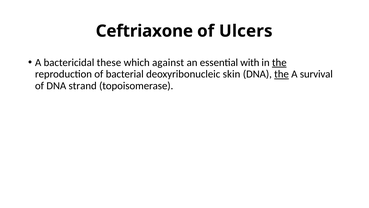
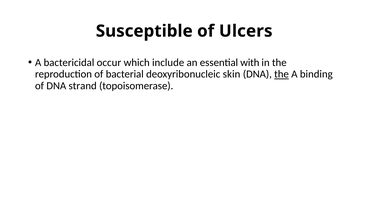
Ceftriaxone: Ceftriaxone -> Susceptible
these: these -> occur
against: against -> include
the at (279, 62) underline: present -> none
survival: survival -> binding
